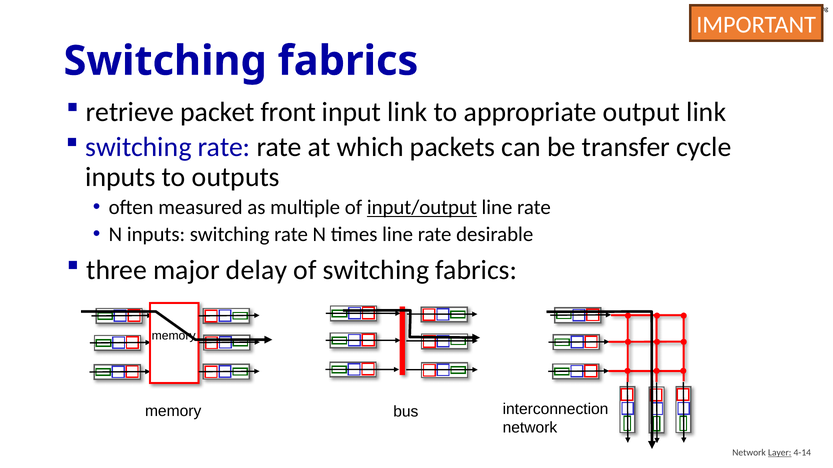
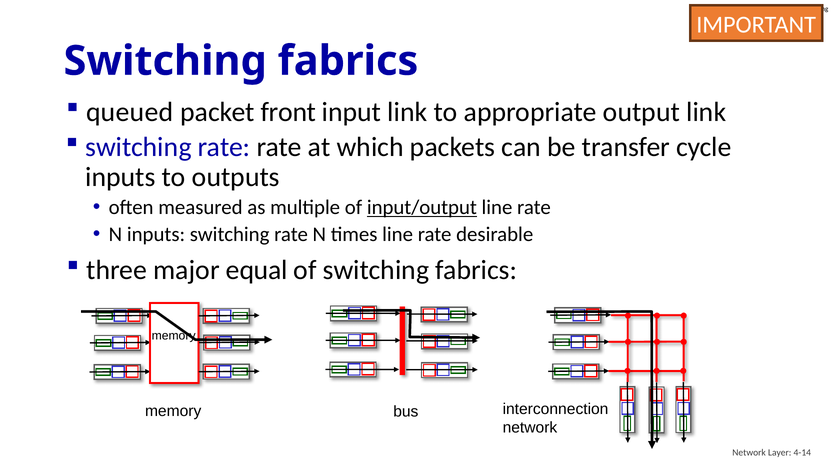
retrieve: retrieve -> queued
delay: delay -> equal
Layer underline: present -> none
